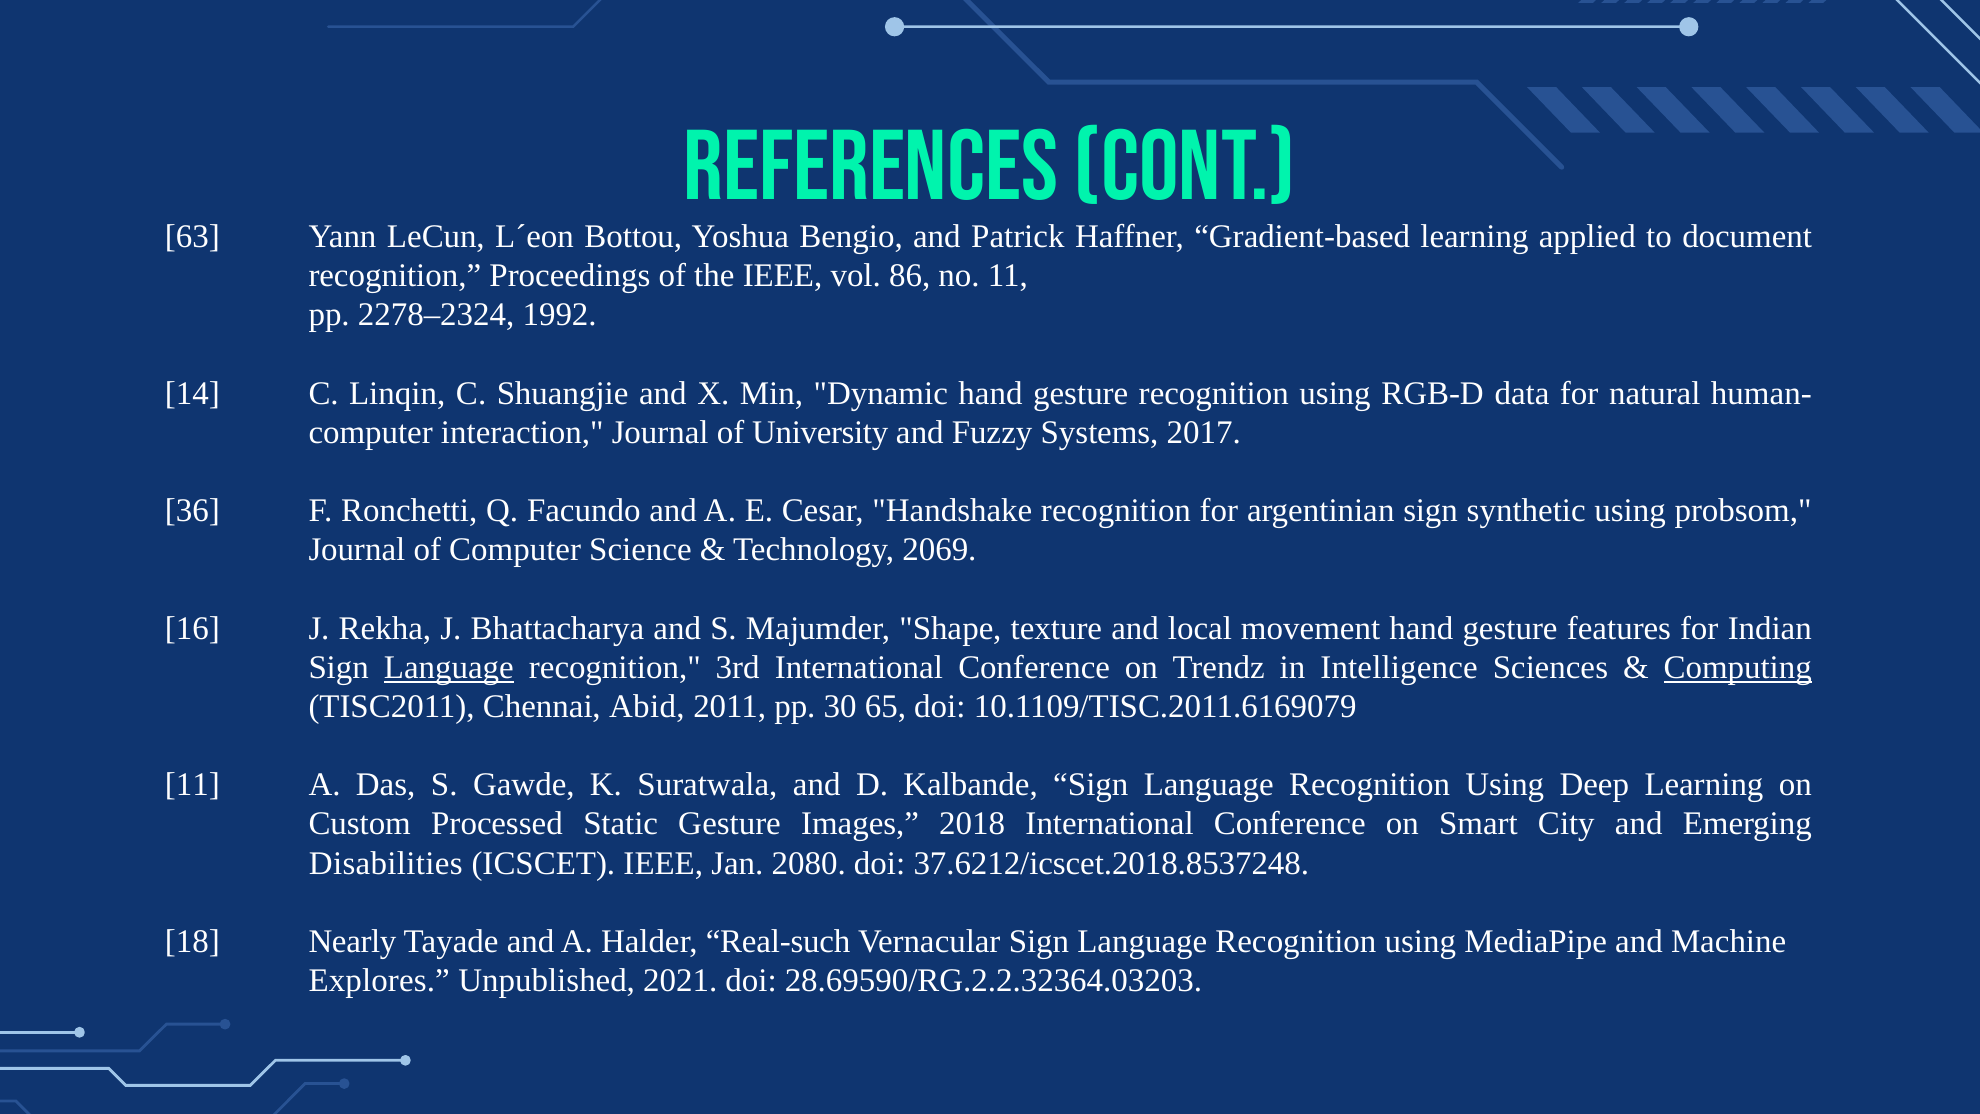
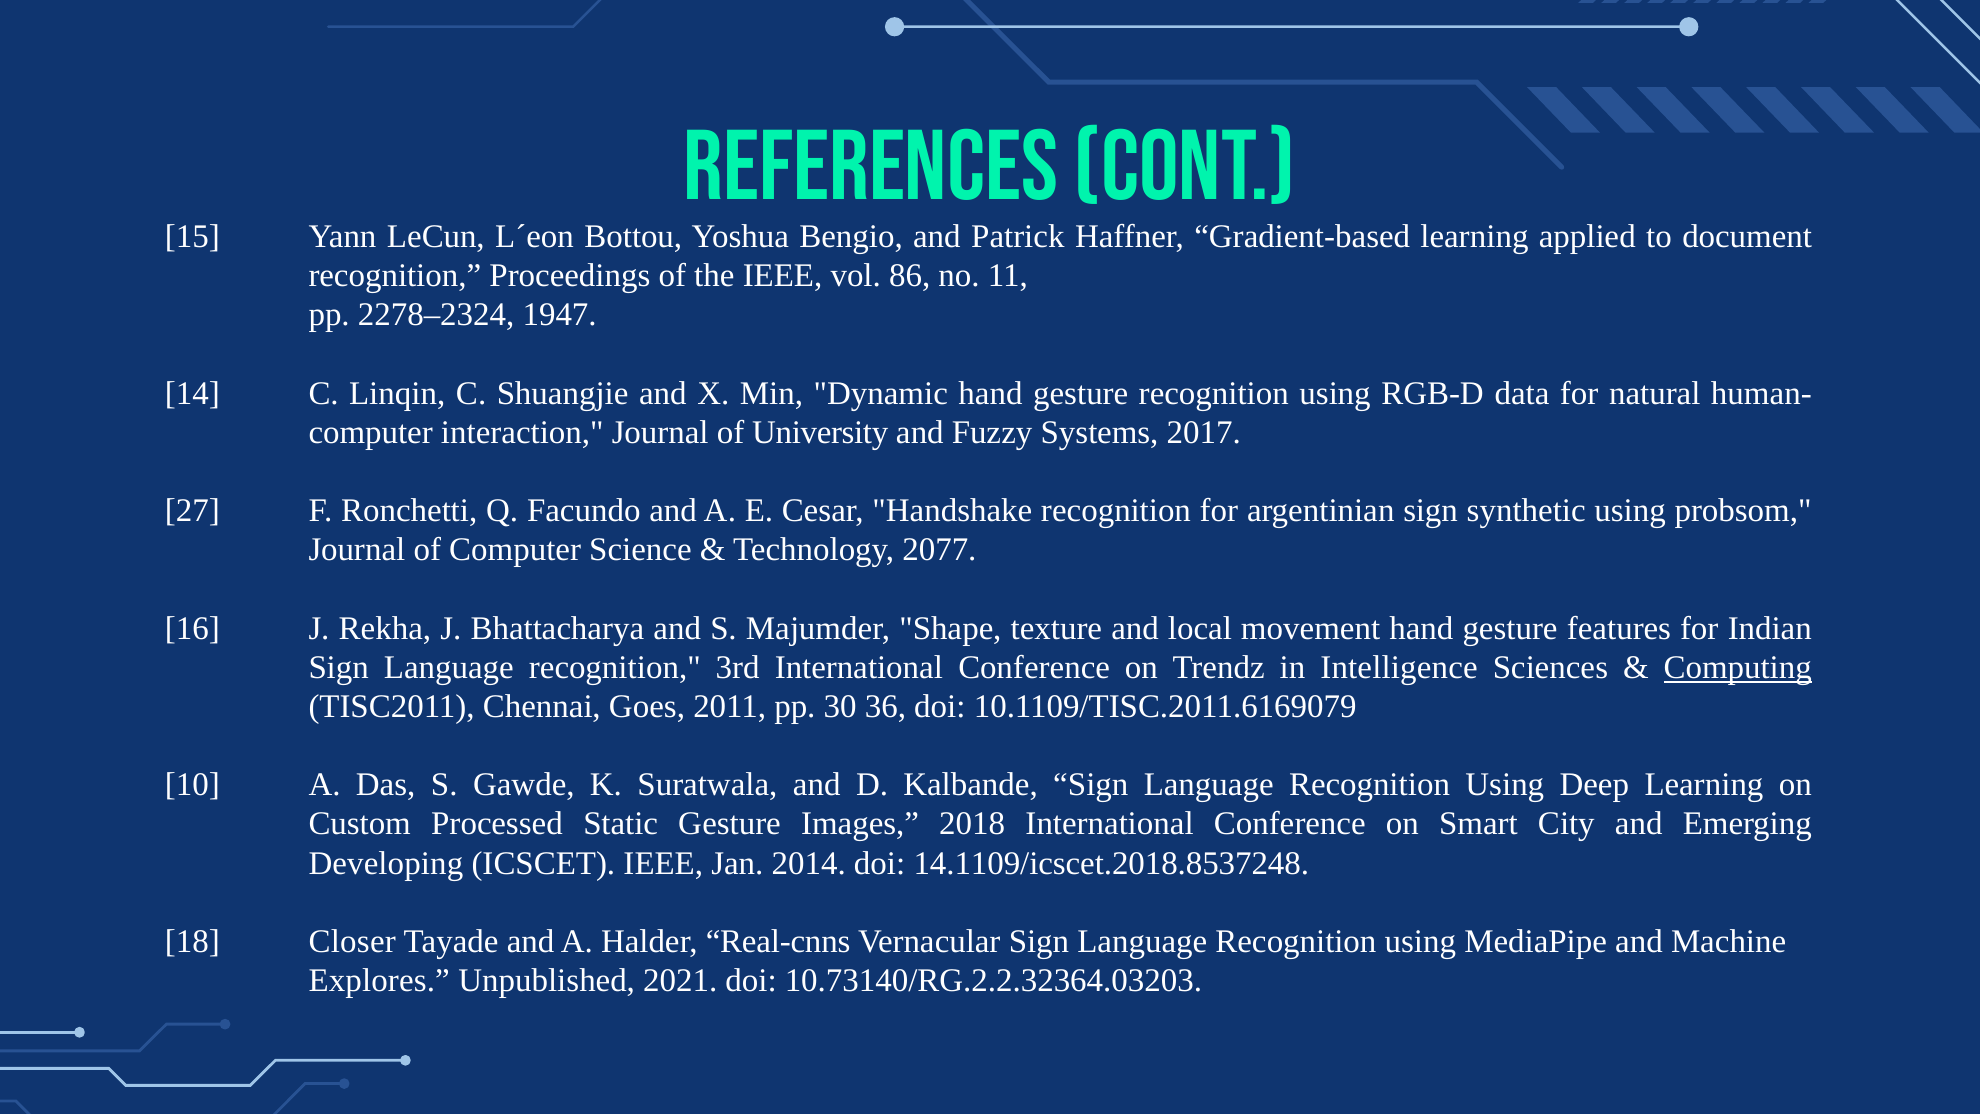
63: 63 -> 15
1992: 1992 -> 1947
36: 36 -> 27
2069: 2069 -> 2077
Language at (449, 667) underline: present -> none
Abid: Abid -> Goes
65: 65 -> 36
11 at (192, 785): 11 -> 10
Disabilities: Disabilities -> Developing
2080: 2080 -> 2014
37.6212/icscet.2018.8537248: 37.6212/icscet.2018.8537248 -> 14.1109/icscet.2018.8537248
Nearly: Nearly -> Closer
Real-such: Real-such -> Real-cnns
28.69590/RG.2.2.32364.03203: 28.69590/RG.2.2.32364.03203 -> 10.73140/RG.2.2.32364.03203
